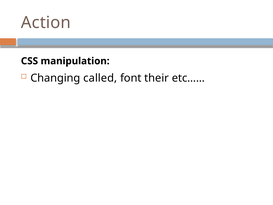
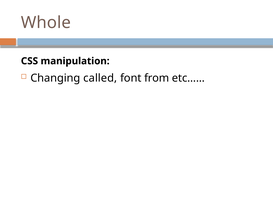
Action: Action -> Whole
their: their -> from
